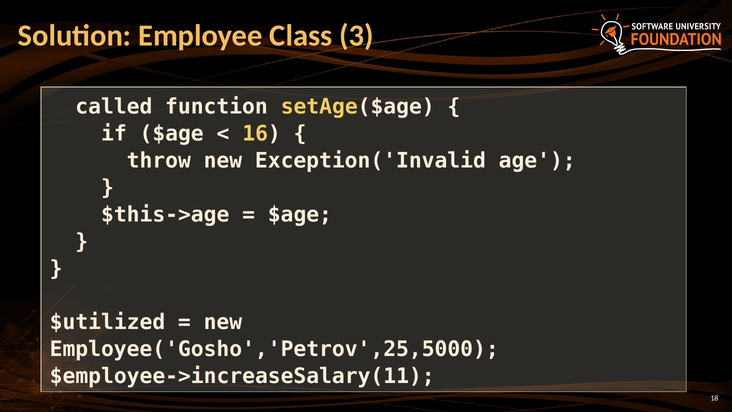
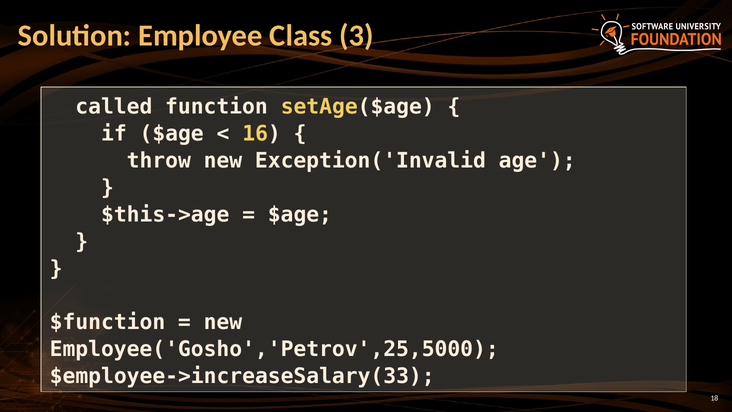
$utilized: $utilized -> $function
$employee->increaseSalary(11: $employee->increaseSalary(11 -> $employee->increaseSalary(33
